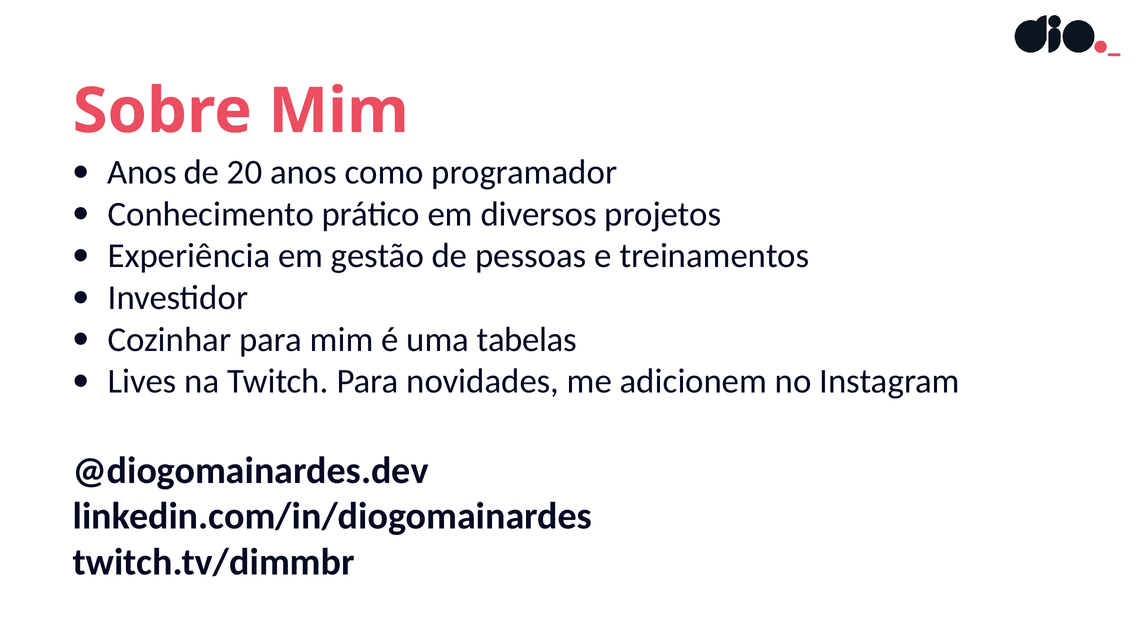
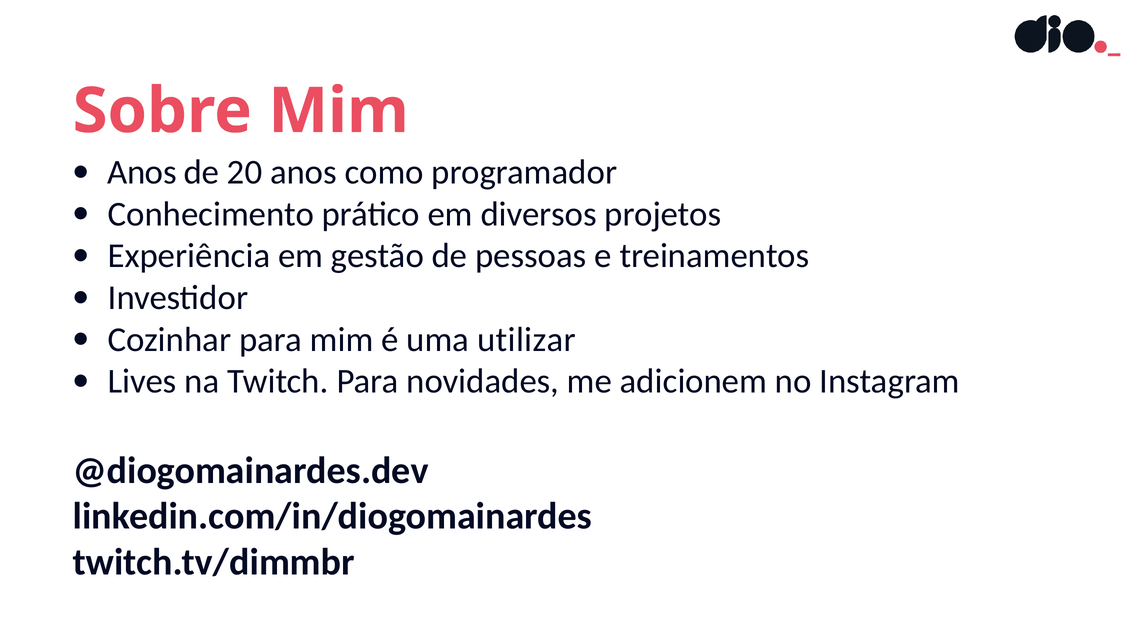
tabelas: tabelas -> utilizar
